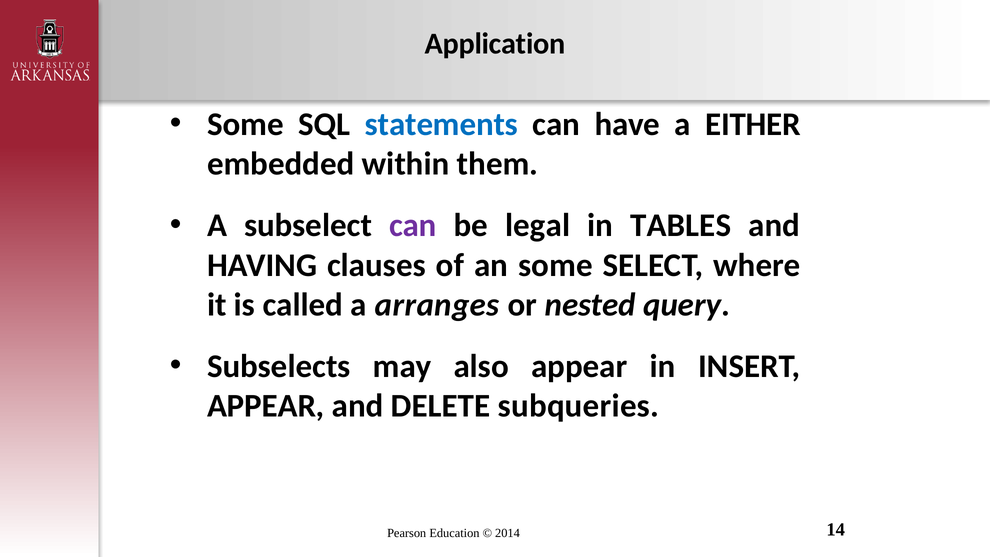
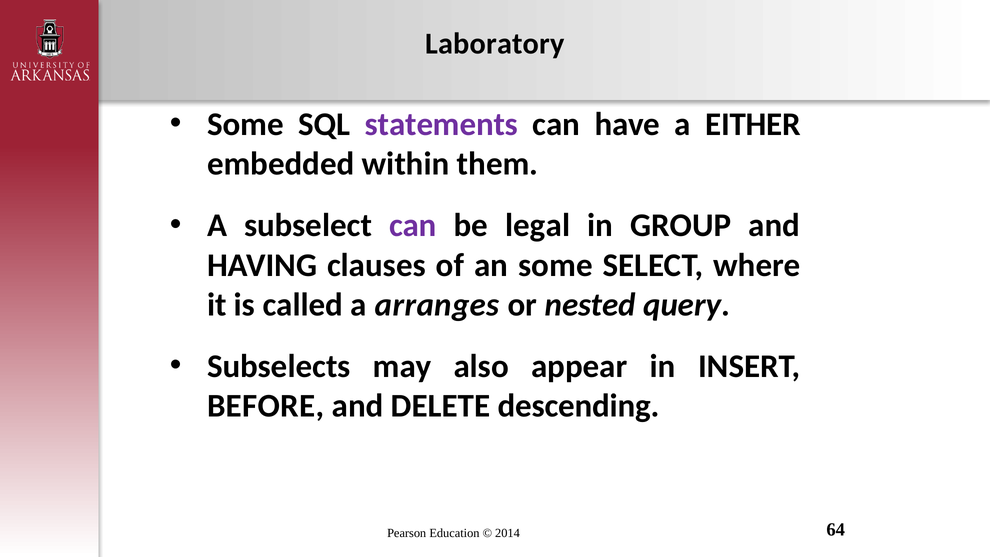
Application: Application -> Laboratory
statements colour: blue -> purple
TABLES: TABLES -> GROUP
APPEAR at (266, 406): APPEAR -> BEFORE
subqueries: subqueries -> descending
14: 14 -> 64
